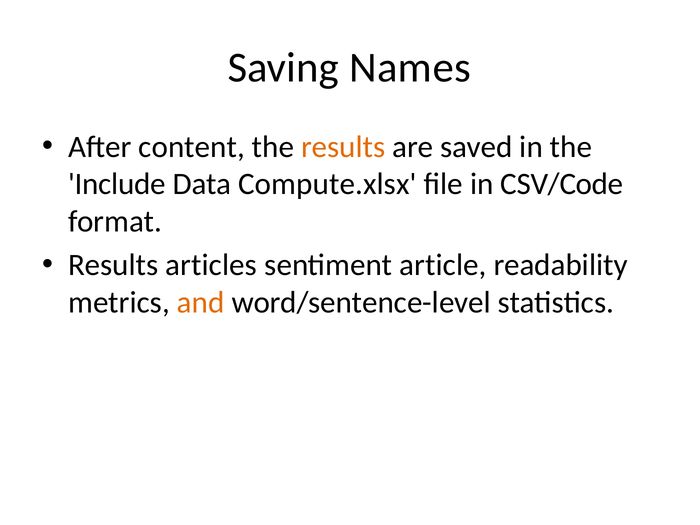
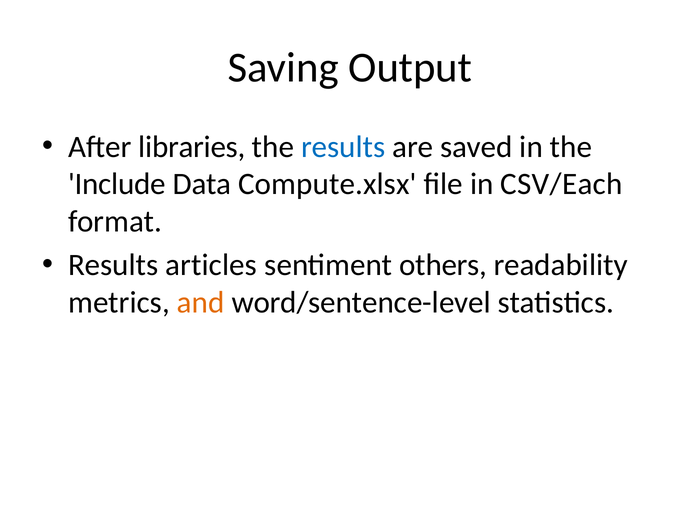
Names: Names -> Output
content: content -> libraries
results at (343, 147) colour: orange -> blue
CSV/Code: CSV/Code -> CSV/Each
article: article -> others
